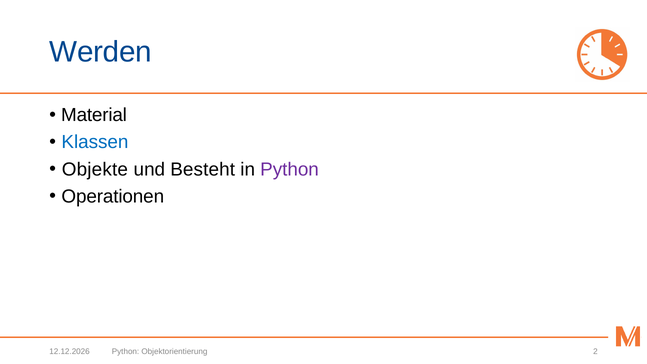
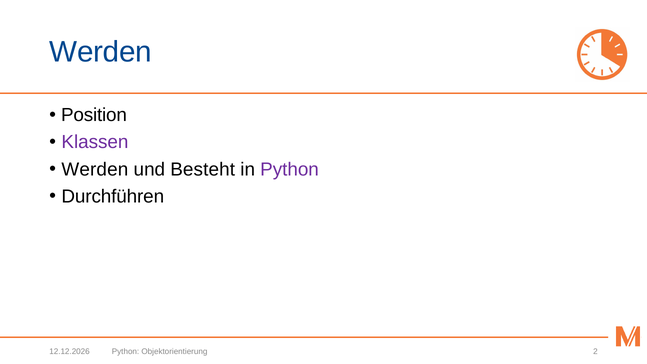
Material: Material -> Position
Klassen colour: blue -> purple
Objekte at (95, 169): Objekte -> Werden
Operationen: Operationen -> Durchführen
